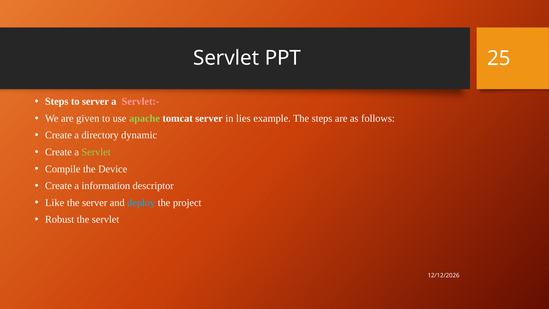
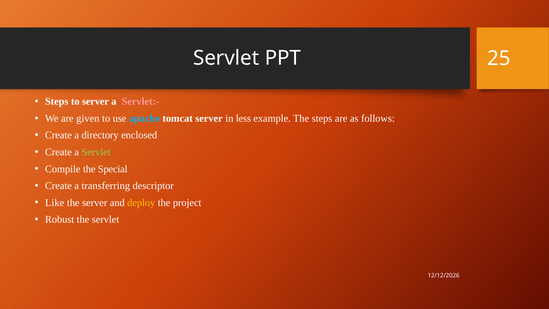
apache colour: light green -> light blue
lies: lies -> less
dynamic: dynamic -> enclosed
Device: Device -> Special
information: information -> transferring
deploy colour: light blue -> yellow
